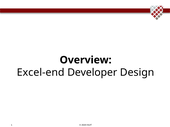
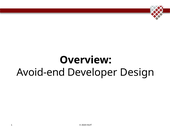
Excel-end: Excel-end -> Avoid-end
